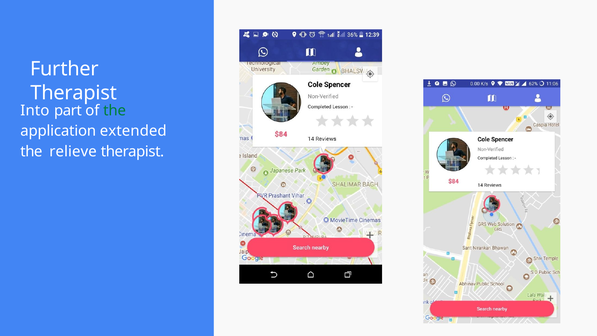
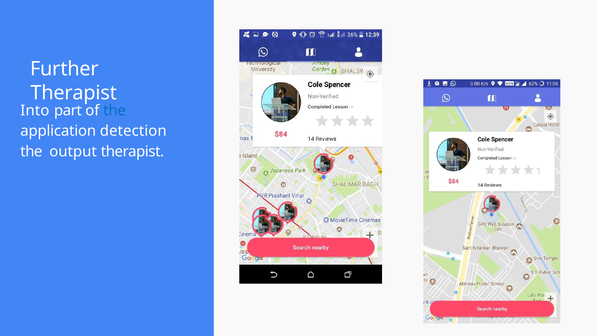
the at (115, 111) colour: green -> blue
extended: extended -> detection
relieve: relieve -> output
